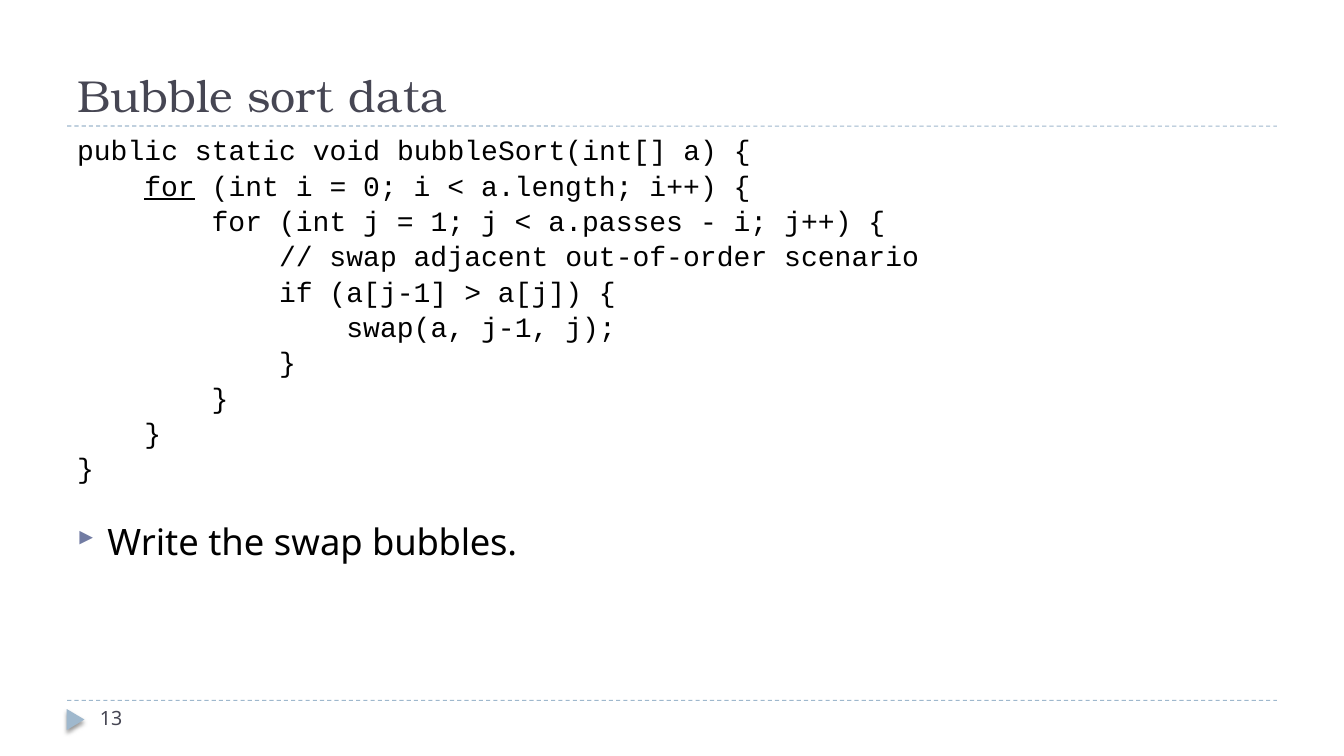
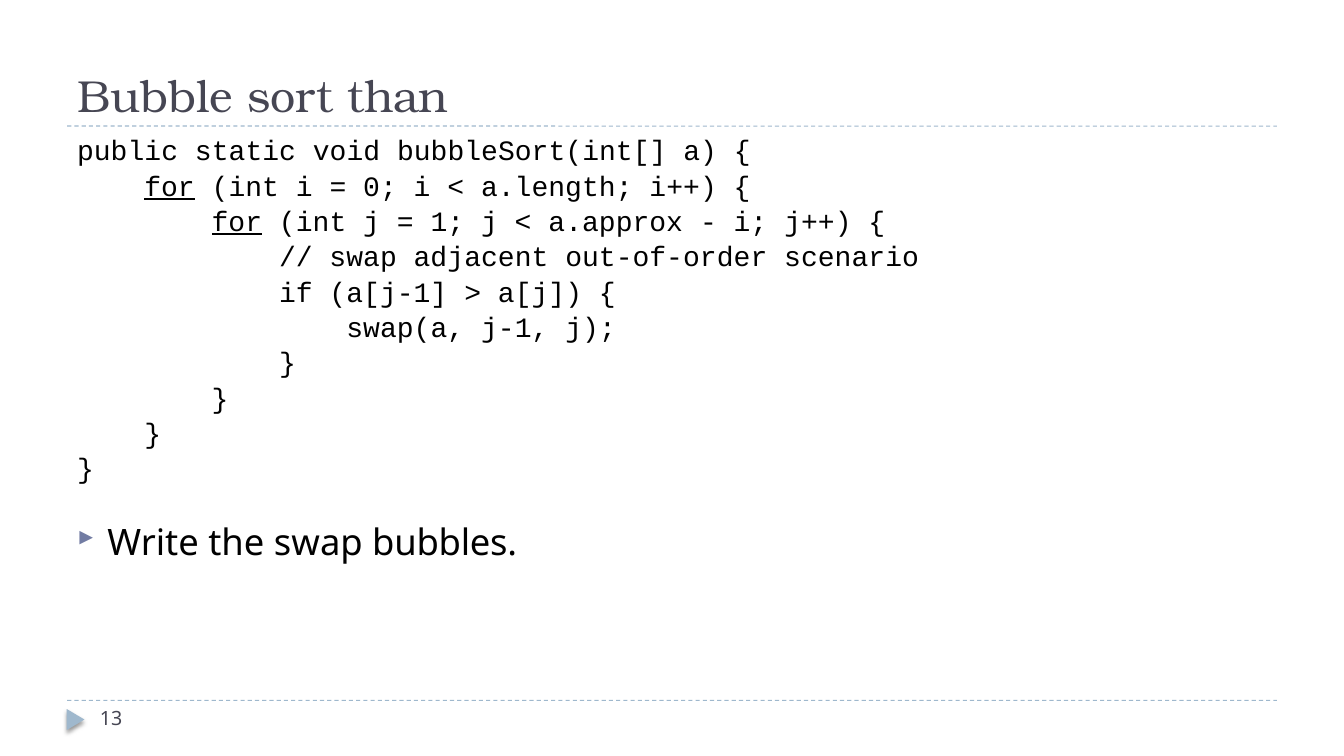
data: data -> than
for at (237, 222) underline: none -> present
a.passes: a.passes -> a.approx
